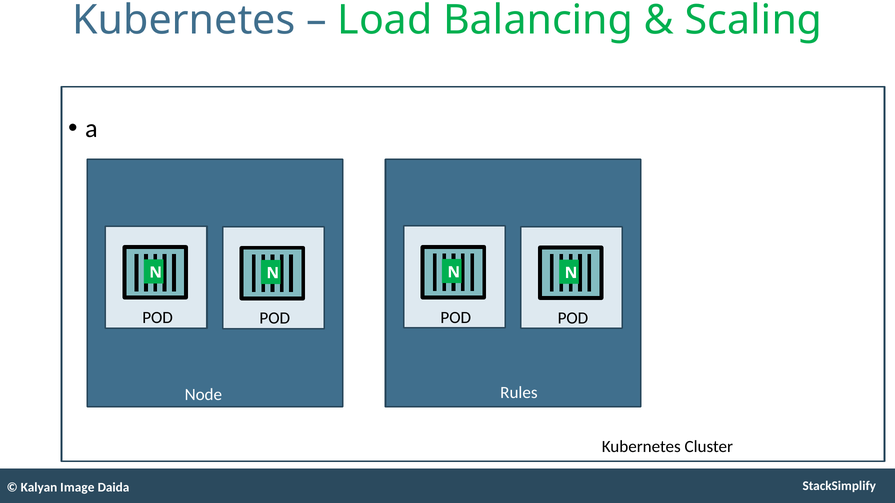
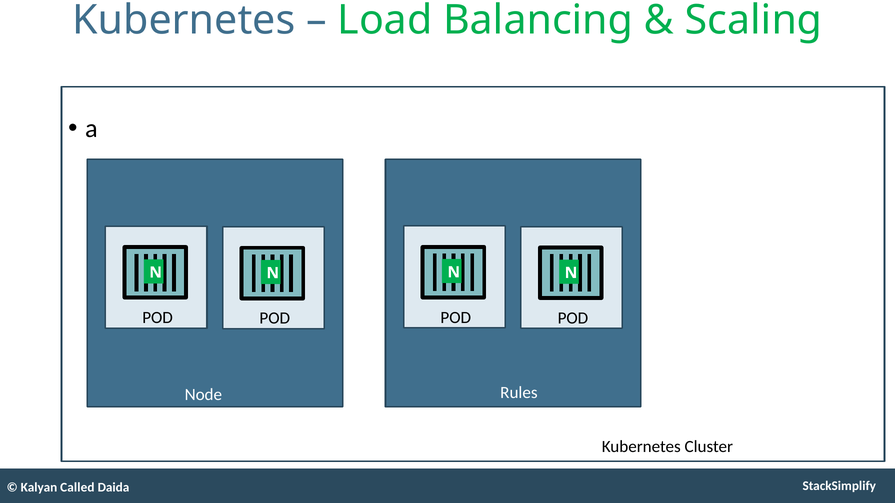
Image: Image -> Called
